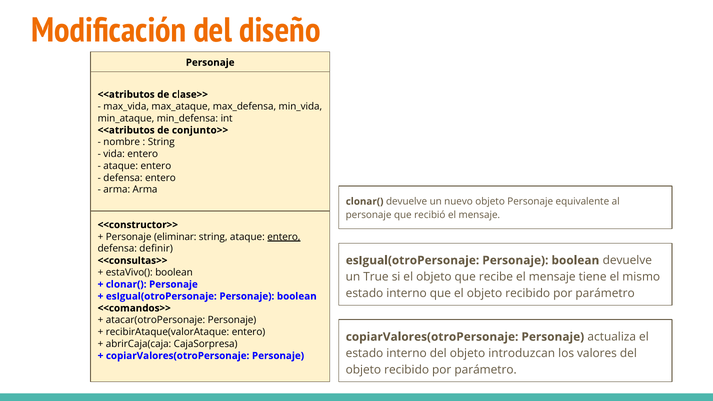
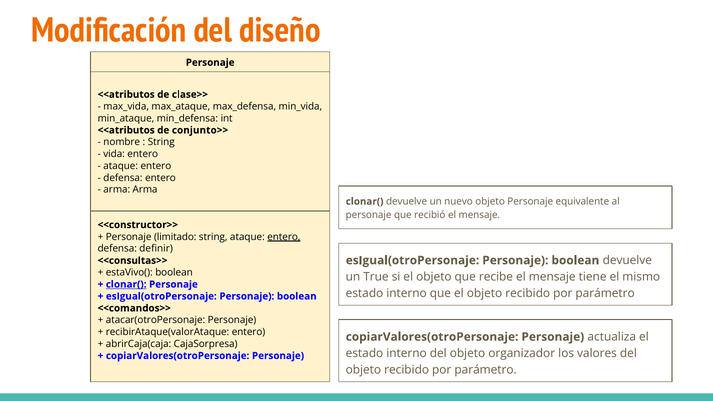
eliminar: eliminar -> limitado
clonar( at (126, 284) underline: none -> present
introduzcan: introduzcan -> organizador
